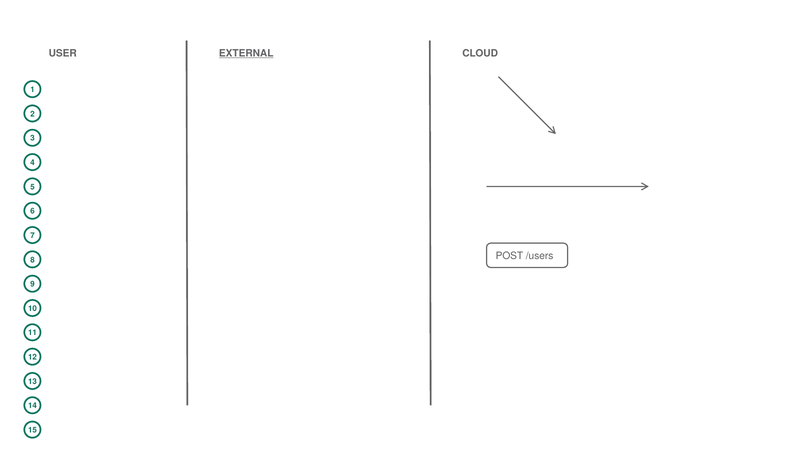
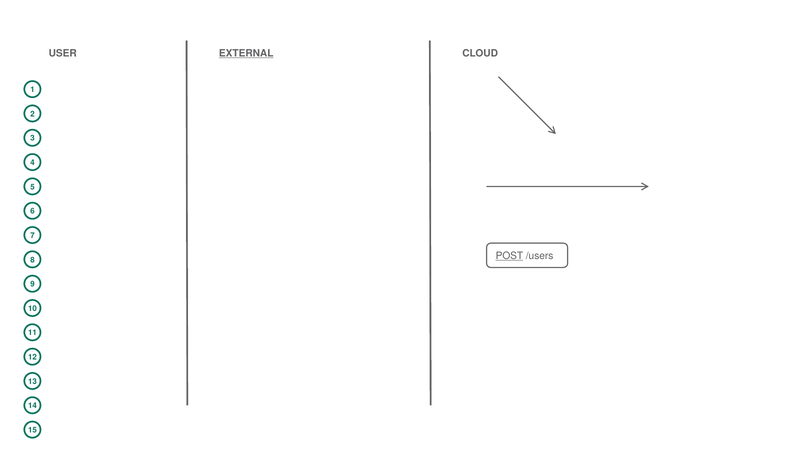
POST underline: none -> present
